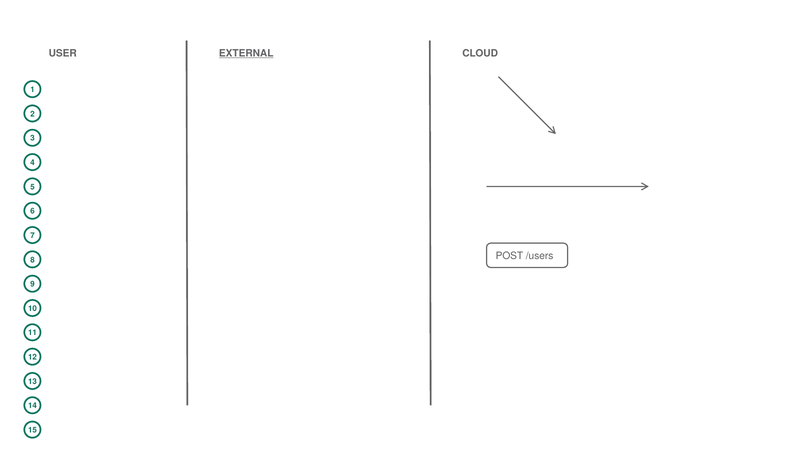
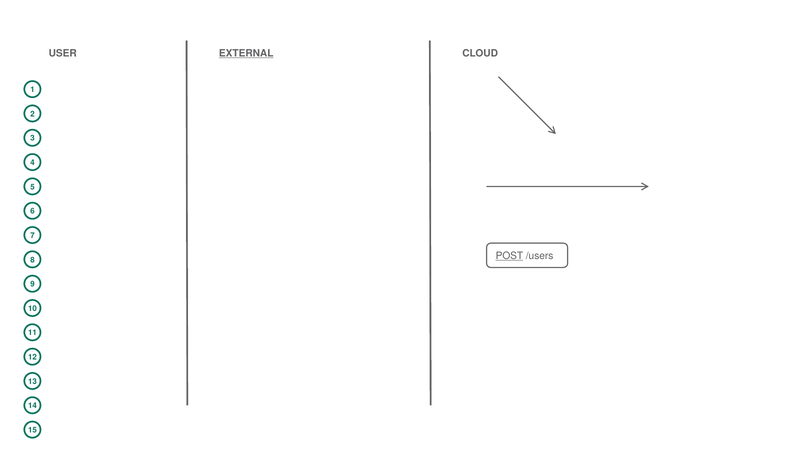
POST underline: none -> present
